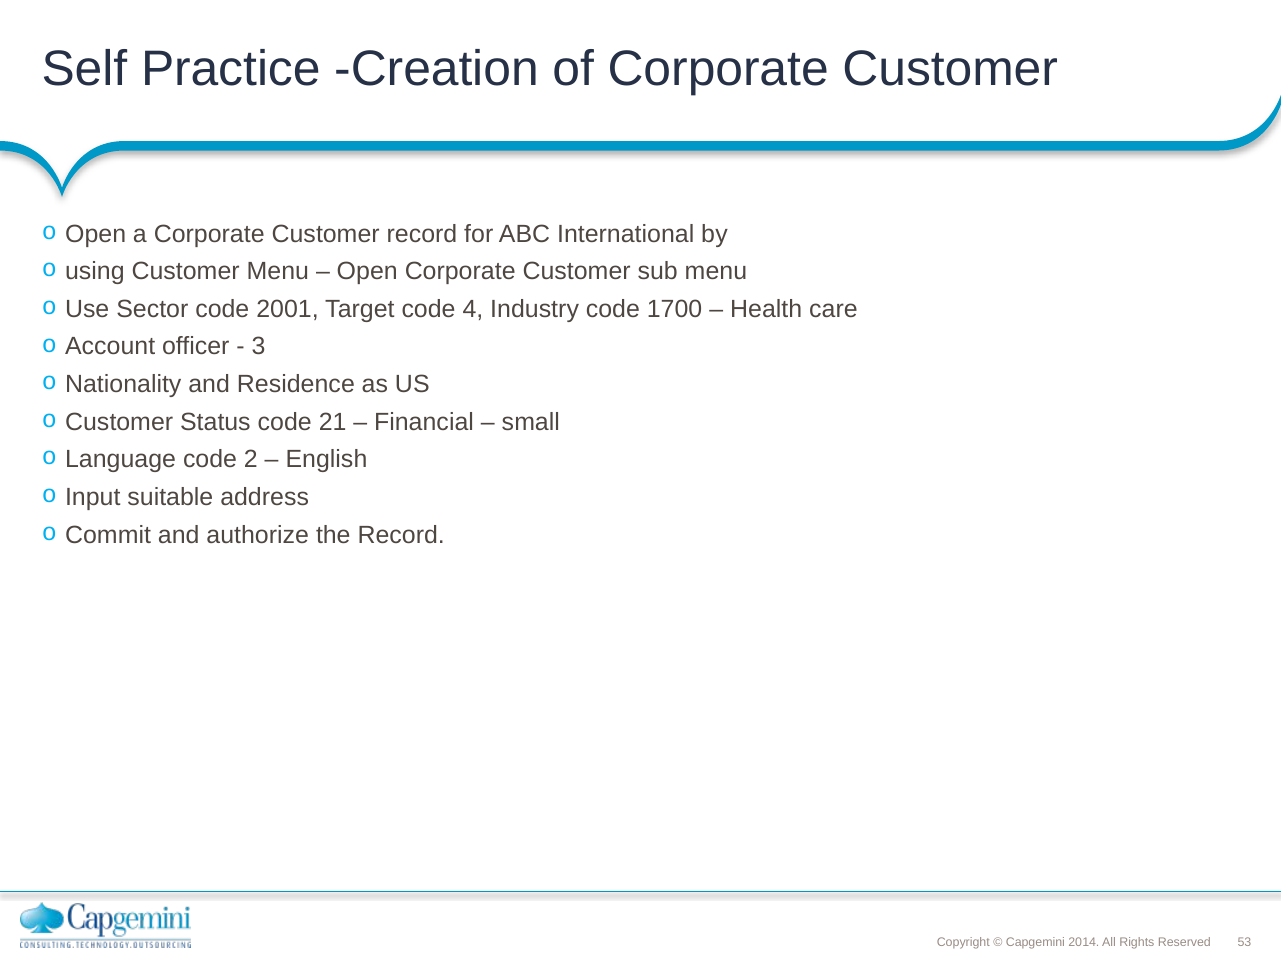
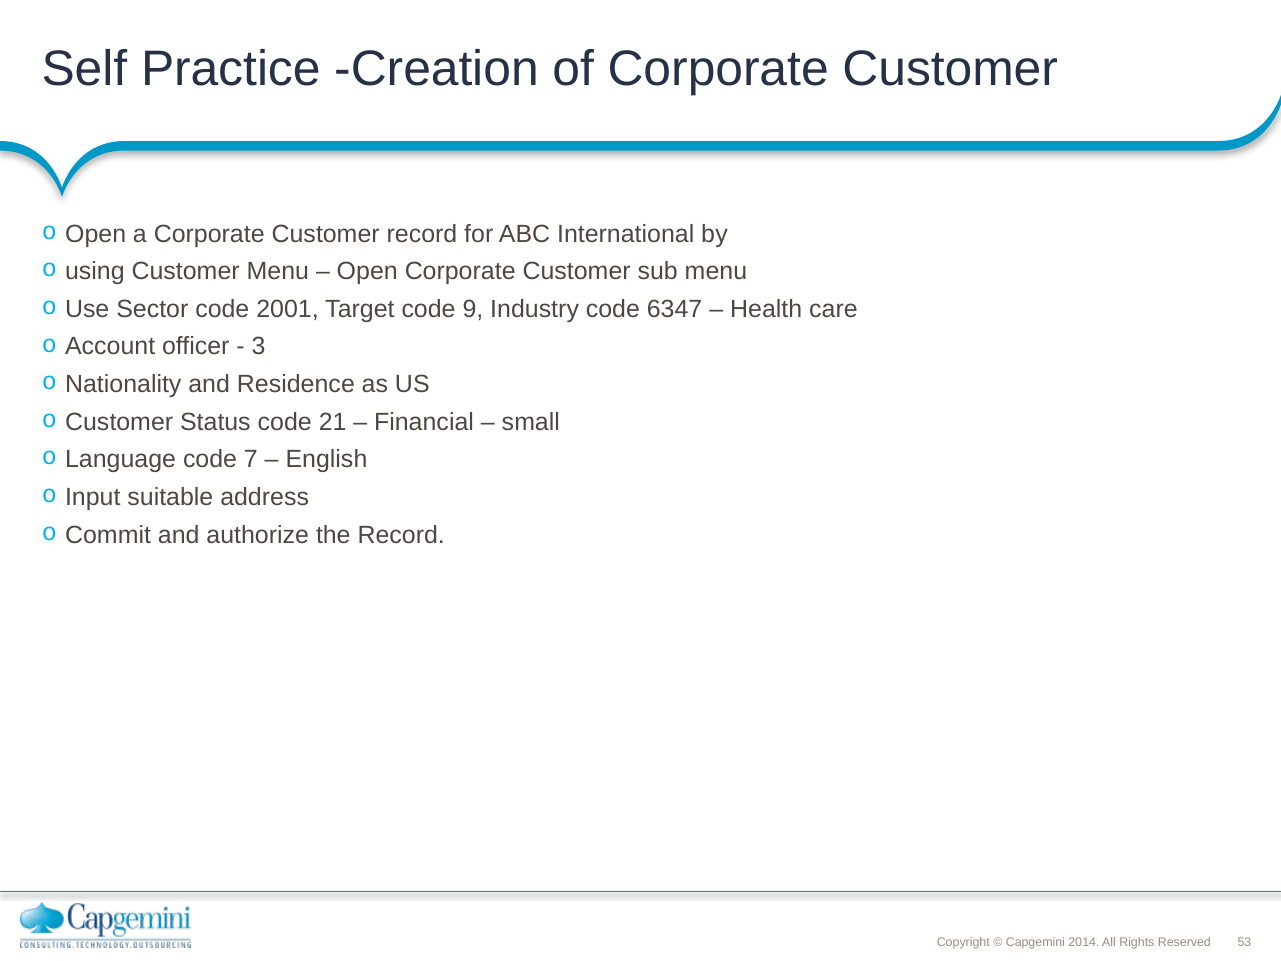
4: 4 -> 9
1700: 1700 -> 6347
2: 2 -> 7
